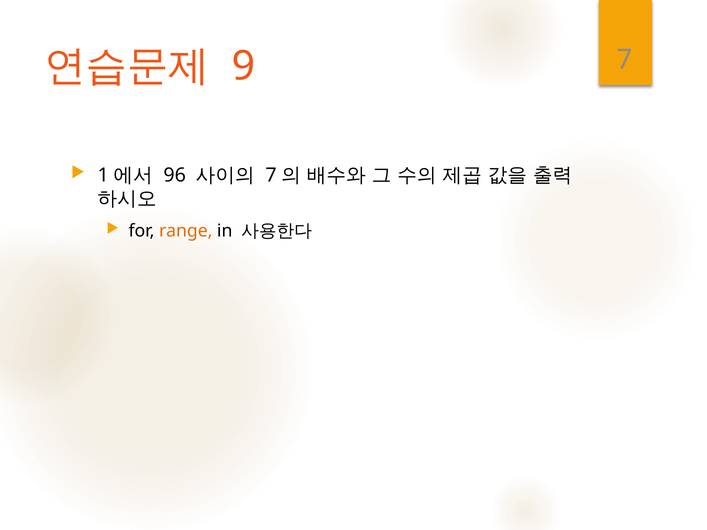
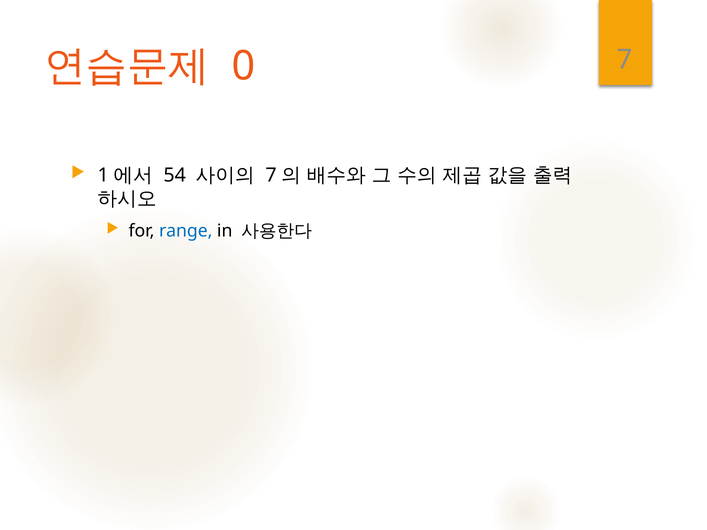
9: 9 -> 0
96: 96 -> 54
range colour: orange -> blue
